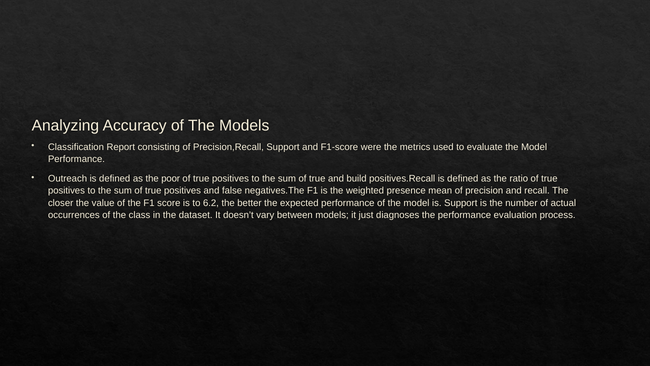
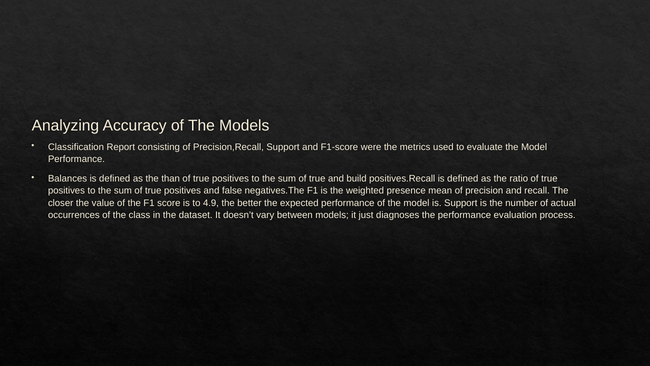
Outreach: Outreach -> Balances
poor: poor -> than
6.2: 6.2 -> 4.9
